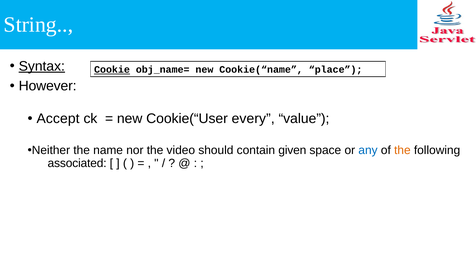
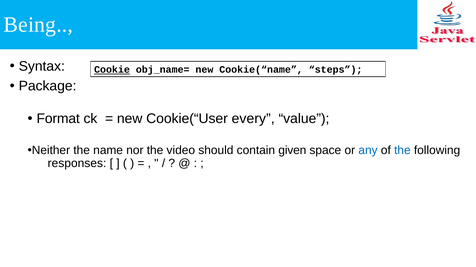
String: String -> Being
Syntax underline: present -> none
place: place -> steps
However: However -> Package
Accept: Accept -> Format
the at (402, 151) colour: orange -> blue
associated: associated -> responses
